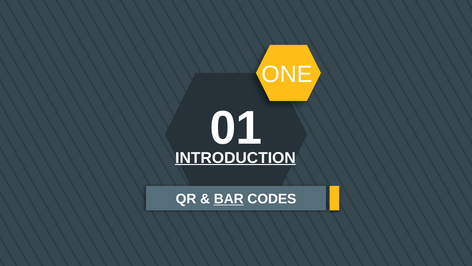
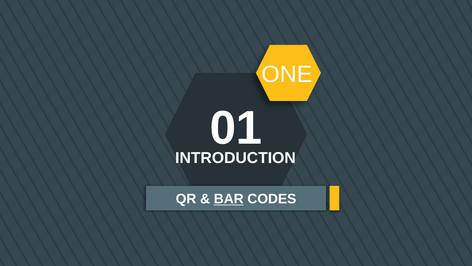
INTRODUCTION underline: present -> none
